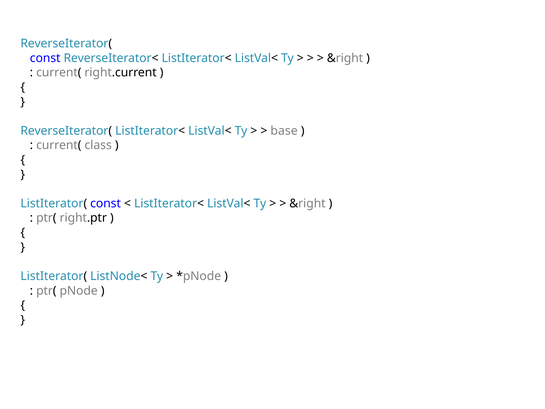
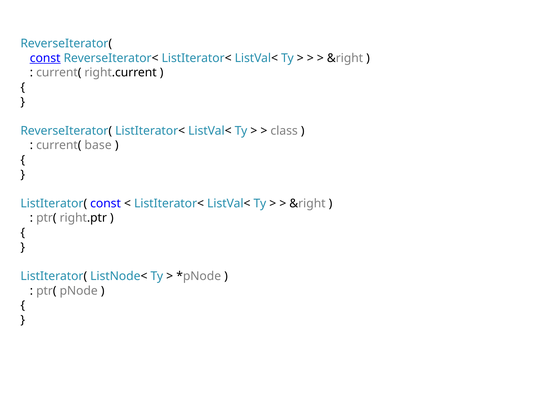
const at (45, 58) underline: none -> present
base: base -> class
class: class -> base
